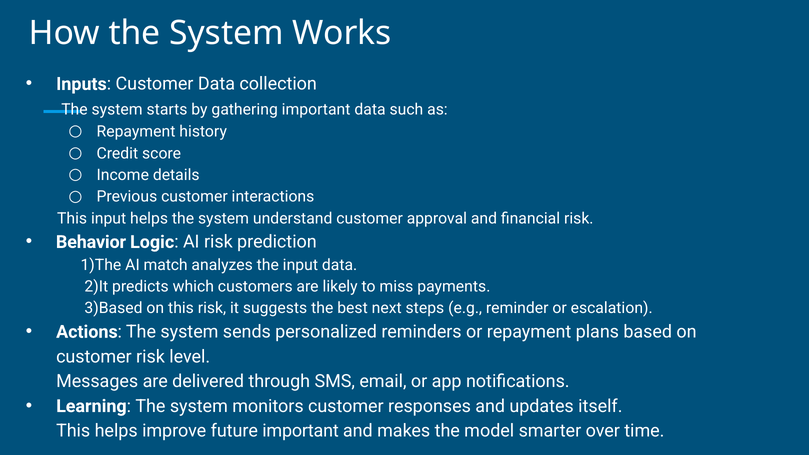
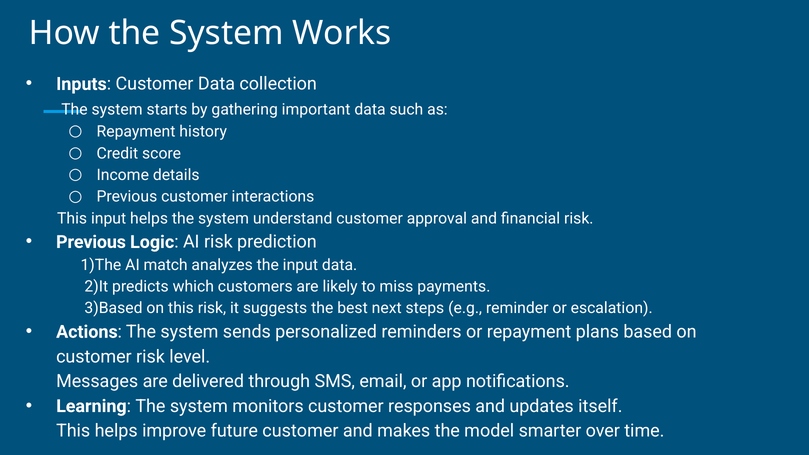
Behavior at (91, 242): Behavior -> Previous
future important: important -> customer
